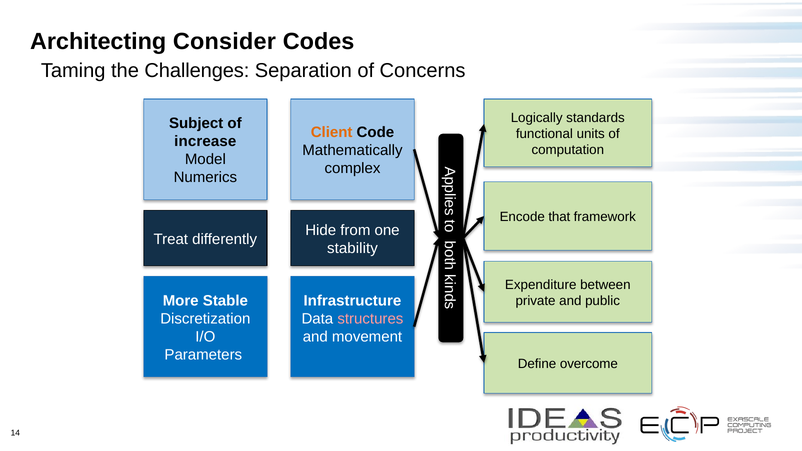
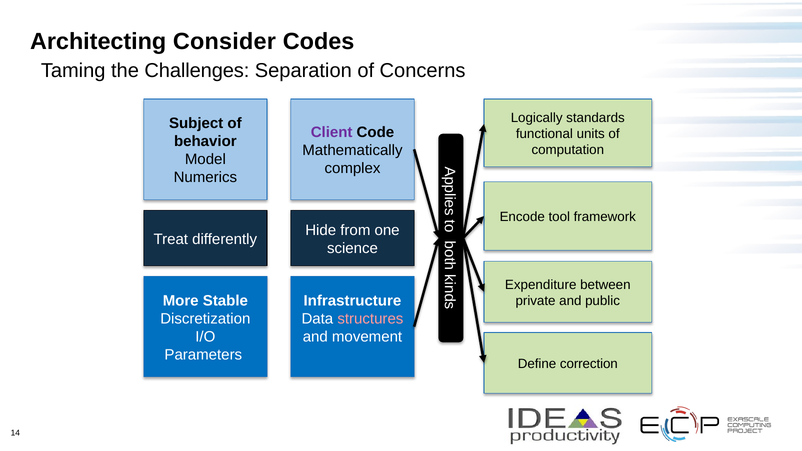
Client colour: orange -> purple
increase: increase -> behavior
that: that -> tool
stability: stability -> science
overcome: overcome -> correction
